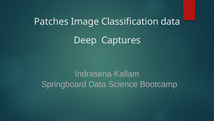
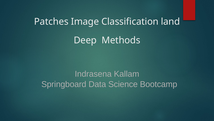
Classification data: data -> land
Captures: Captures -> Methods
